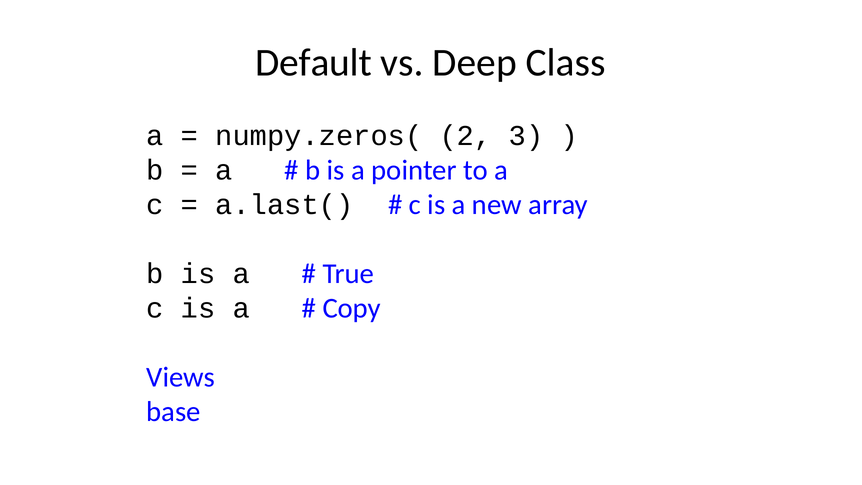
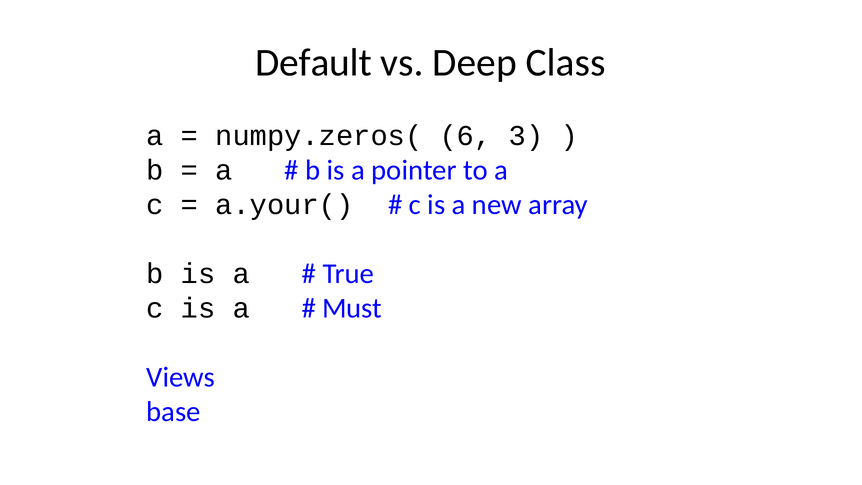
2: 2 -> 6
a.last(: a.last( -> a.your(
Copy: Copy -> Must
